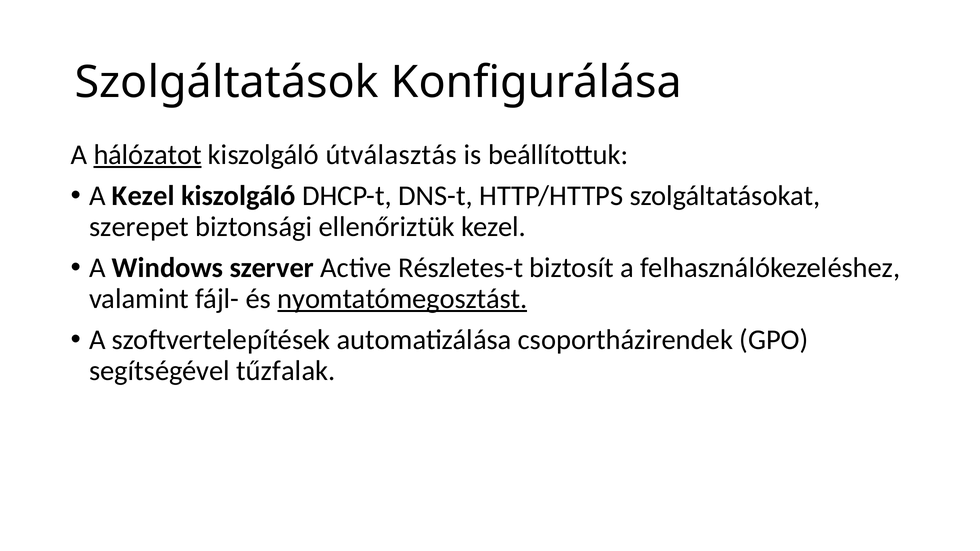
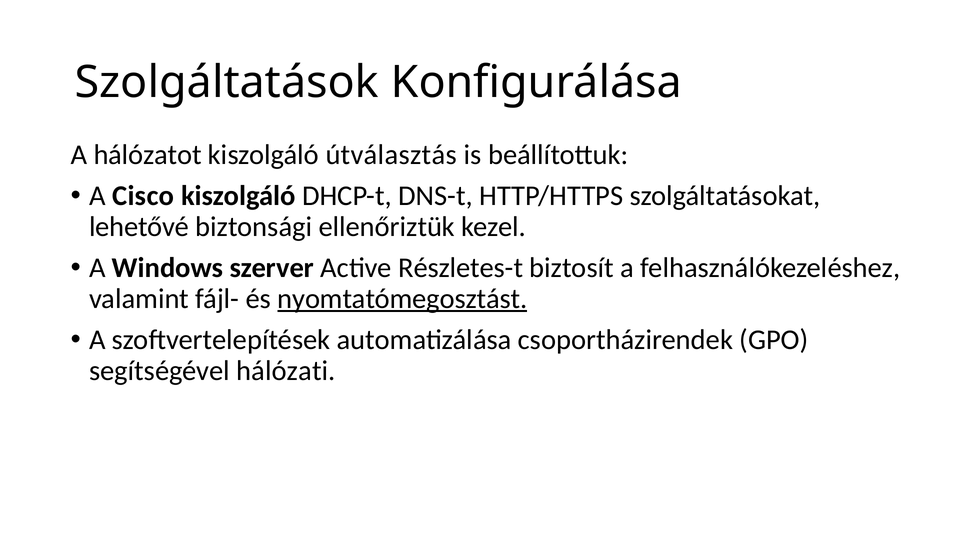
hálózatot underline: present -> none
A Kezel: Kezel -> Cisco
szerepet: szerepet -> lehetővé
tűzfalak: tűzfalak -> hálózati
